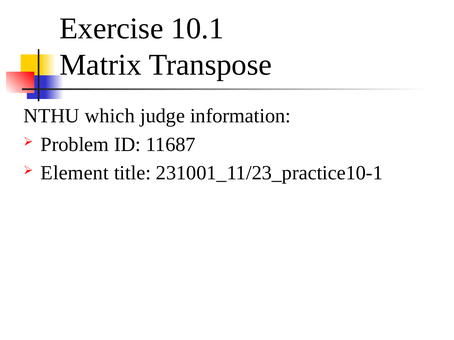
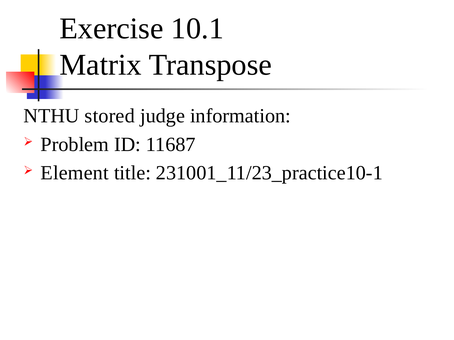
which: which -> stored
